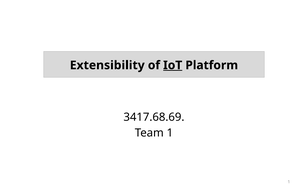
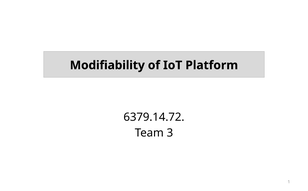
Extensibility: Extensibility -> Modifiability
IoT underline: present -> none
3417.68.69: 3417.68.69 -> 6379.14.72
Team 1: 1 -> 3
